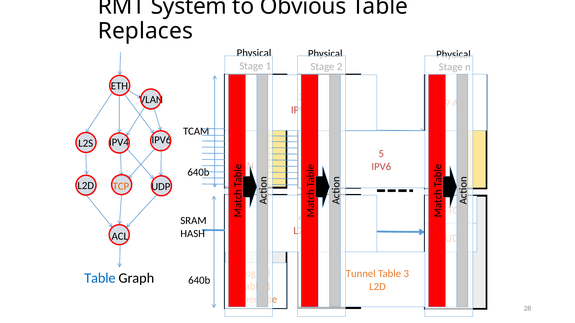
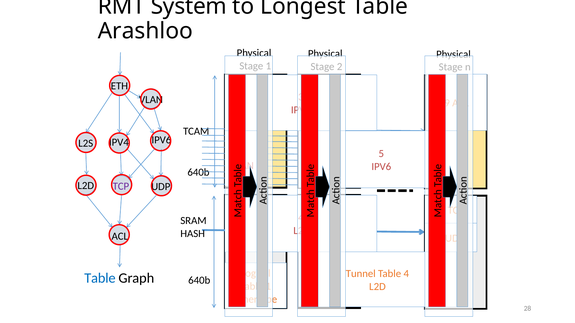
Obvious: Obvious -> Longest
Replaces: Replaces -> Arashloo
TCP at (121, 187) colour: orange -> purple
Table 3: 3 -> 4
